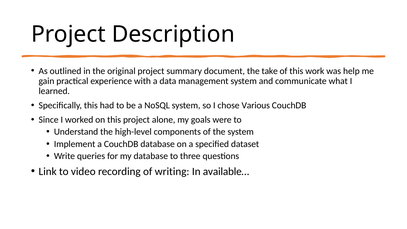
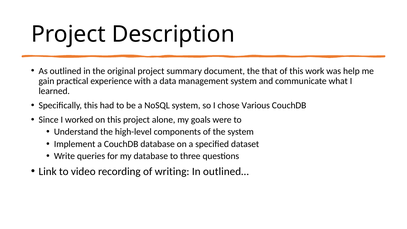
take: take -> that
available…: available… -> outlined…
